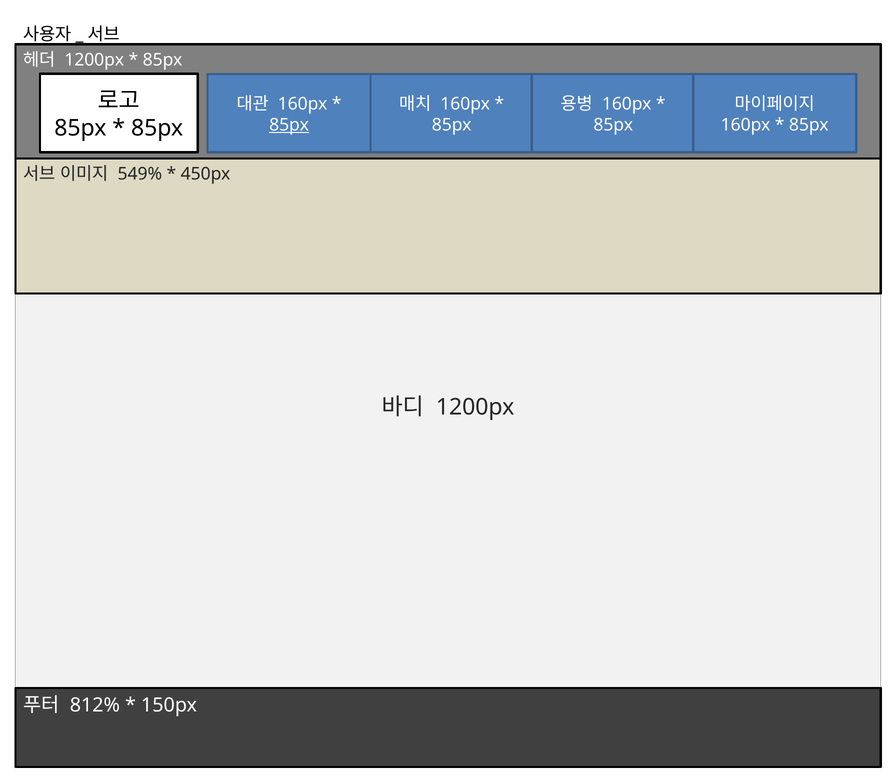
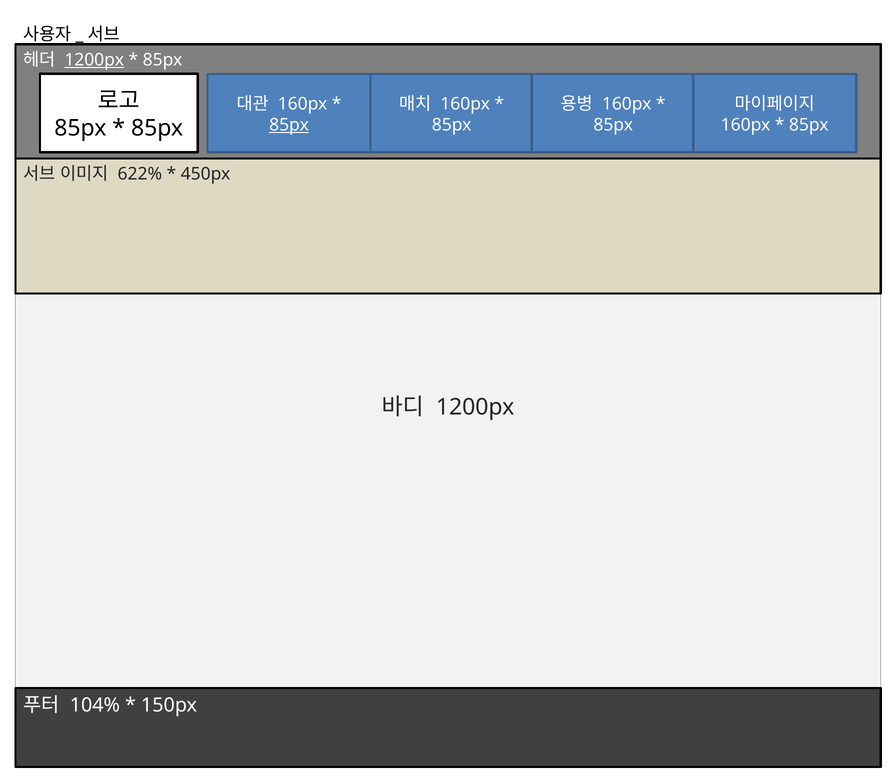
1200px at (94, 60) underline: none -> present
549%: 549% -> 622%
812%: 812% -> 104%
